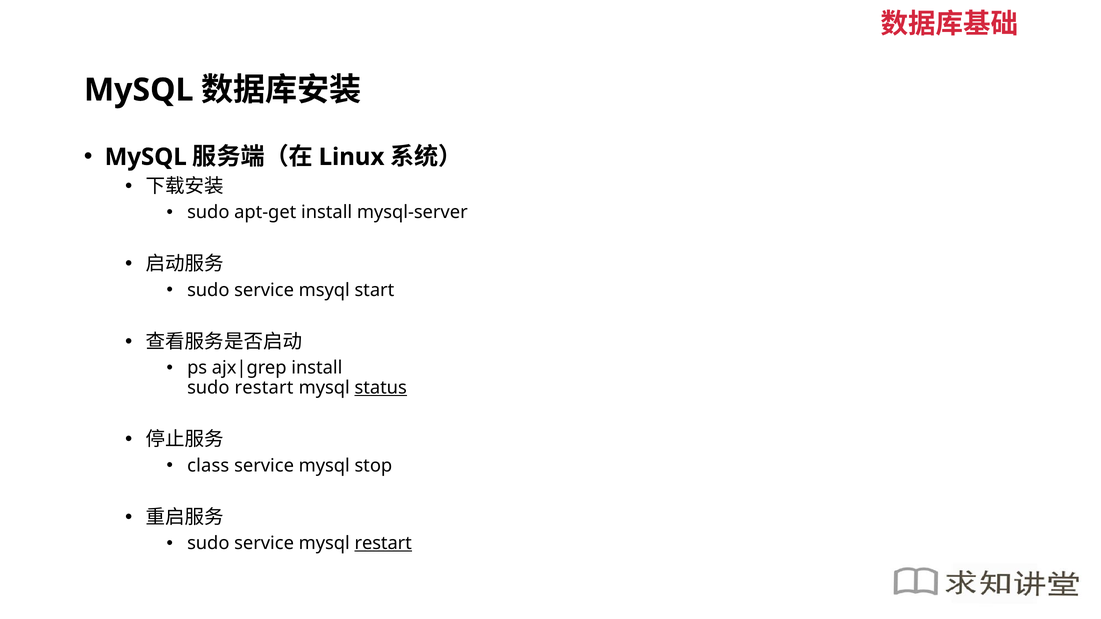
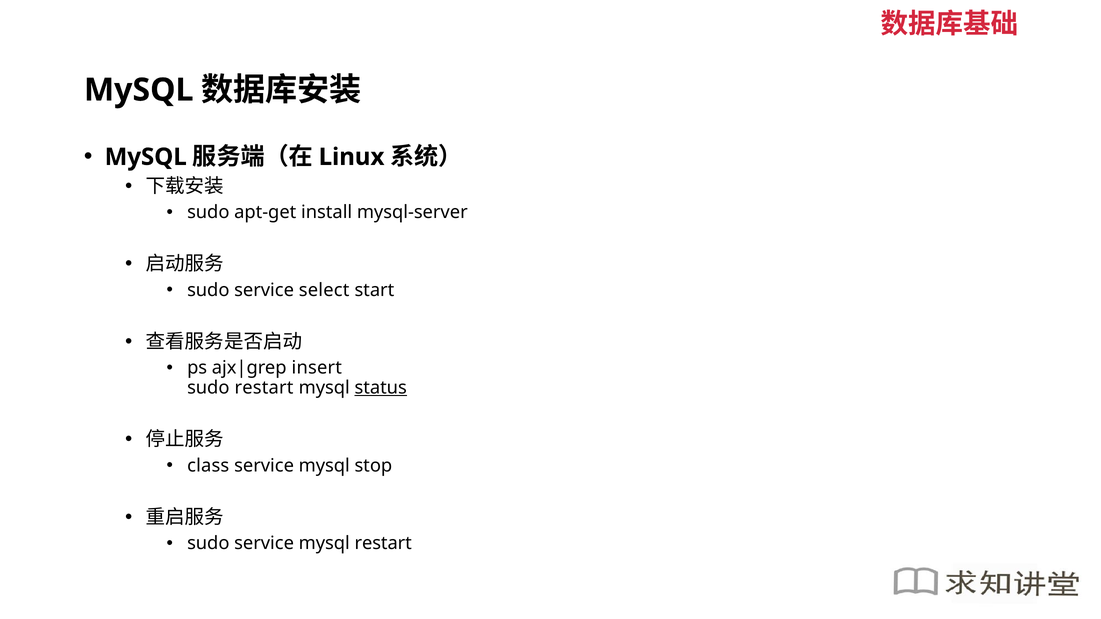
msyql: msyql -> select
install at (317, 368): install -> insert
restart at (383, 544) underline: present -> none
